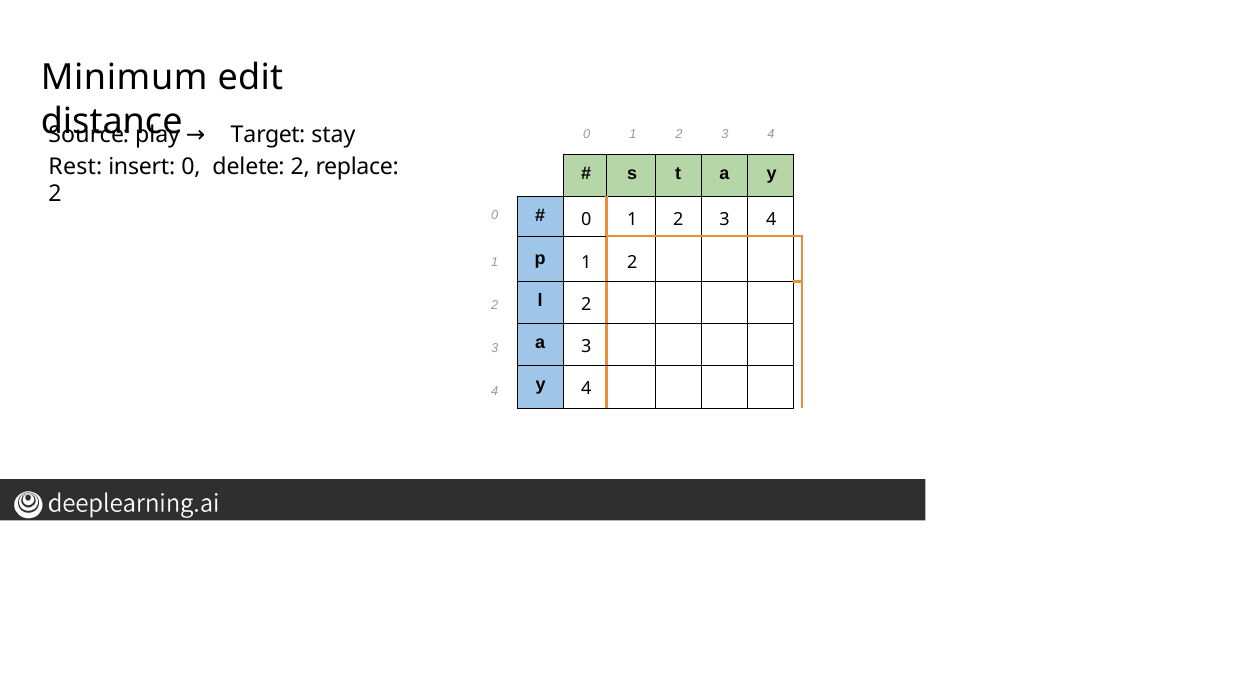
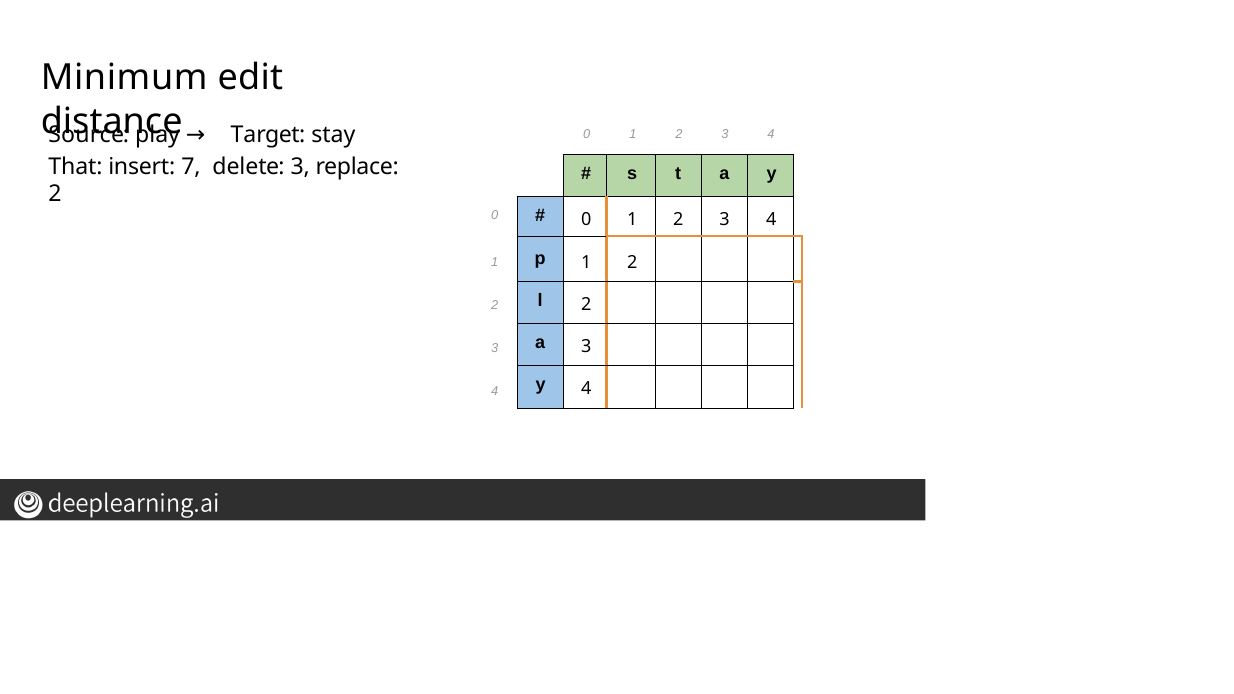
Rest: Rest -> That
insert 0: 0 -> 7
delete 2: 2 -> 3
